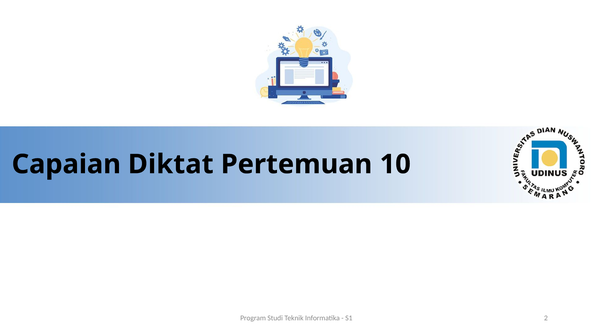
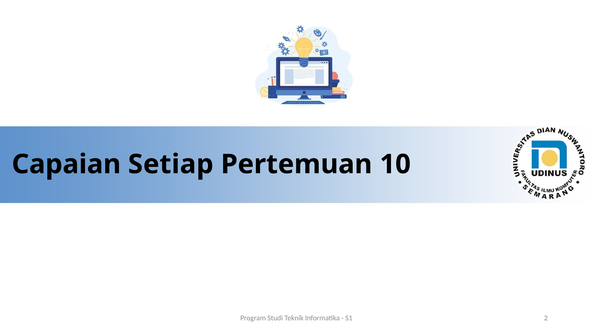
Diktat: Diktat -> Setiap
